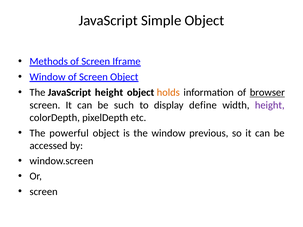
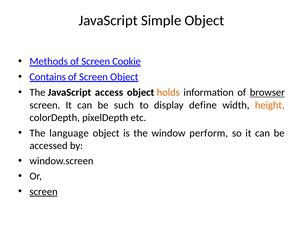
Iframe: Iframe -> Cookie
Window at (48, 77): Window -> Contains
JavaScript height: height -> access
height at (270, 105) colour: purple -> orange
powerful: powerful -> language
previous: previous -> perform
screen at (44, 192) underline: none -> present
